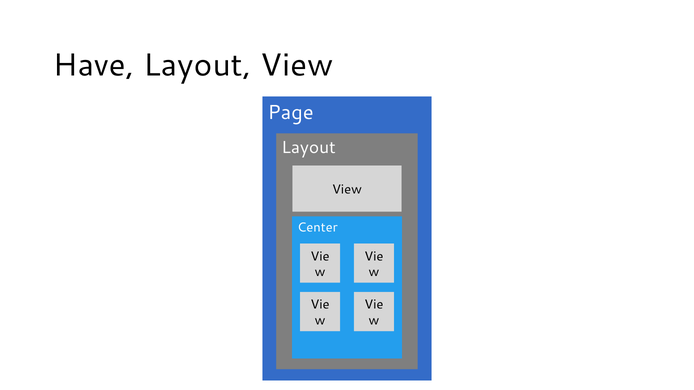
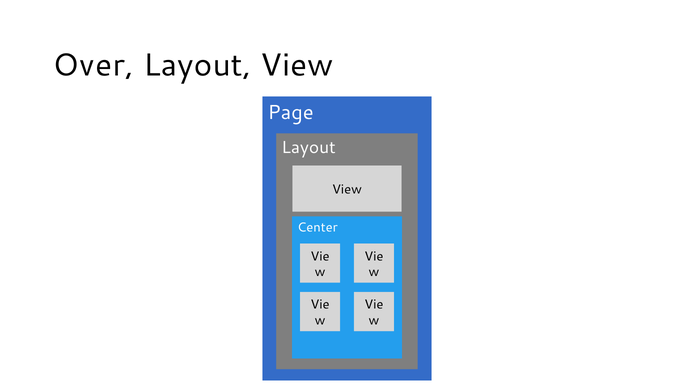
Have: Have -> Over
